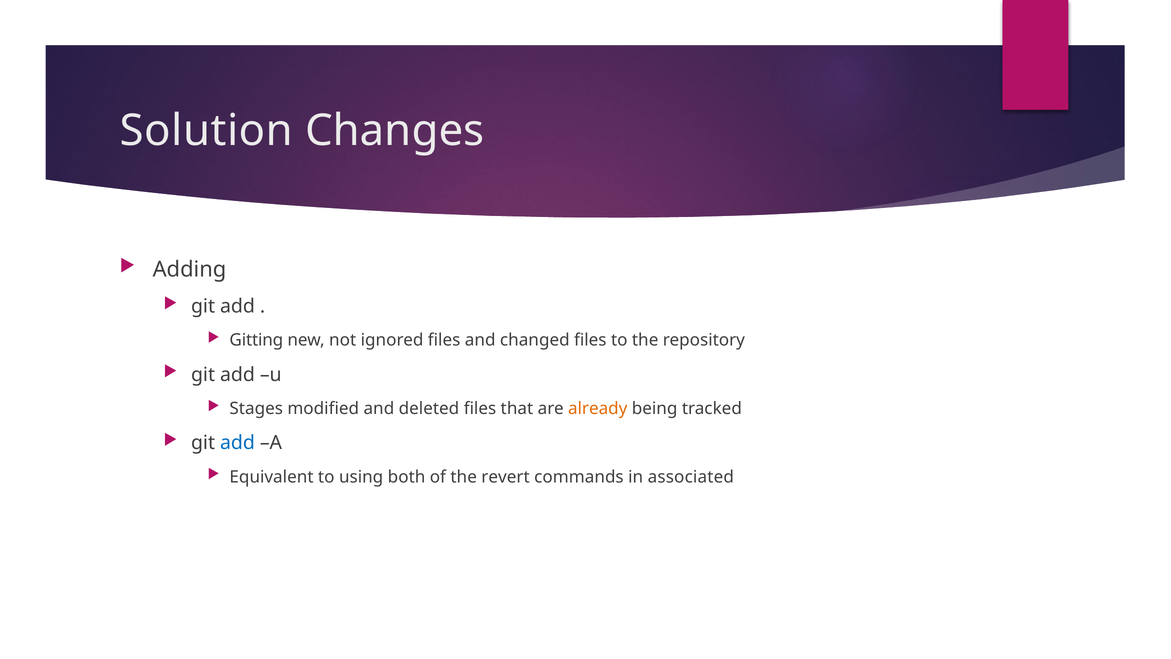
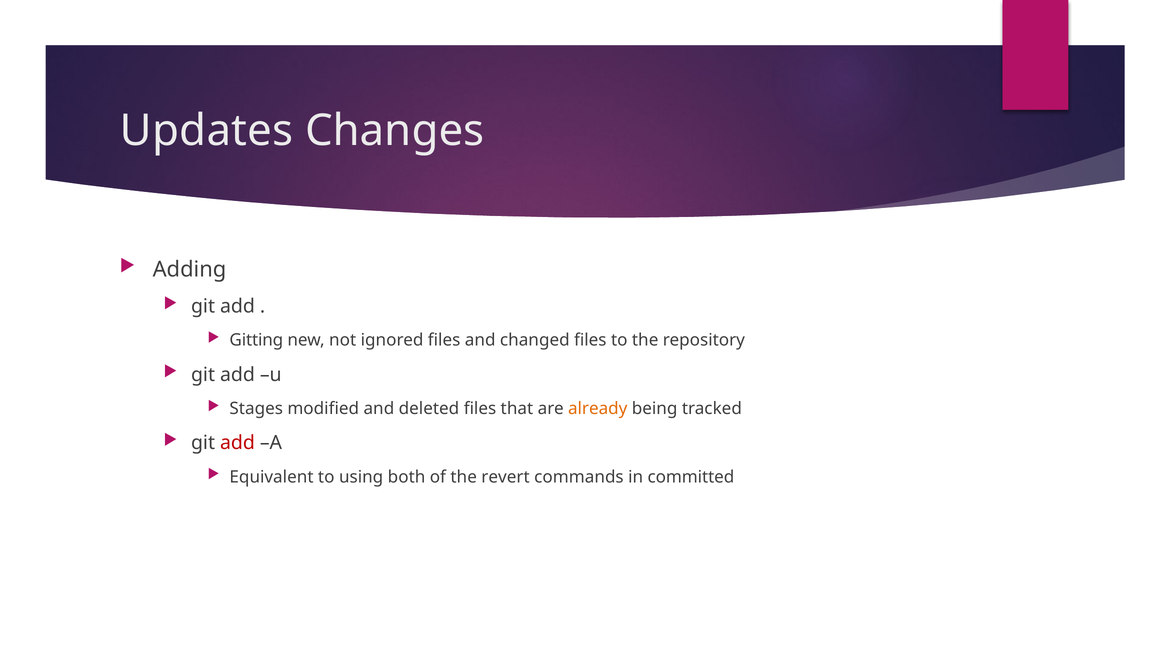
Solution: Solution -> Updates
add at (237, 443) colour: blue -> red
associated: associated -> committed
